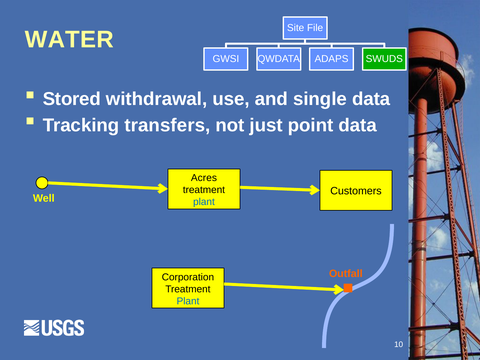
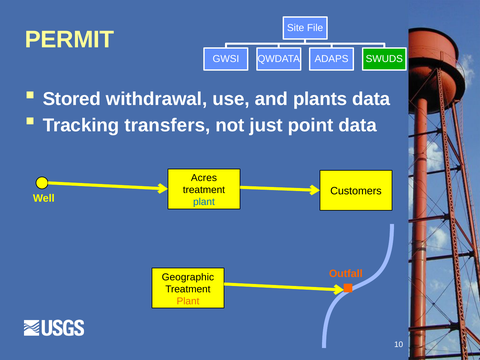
WATER: WATER -> PERMIT
single: single -> plants
Corporation: Corporation -> Geographic
Plant at (188, 301) colour: blue -> orange
